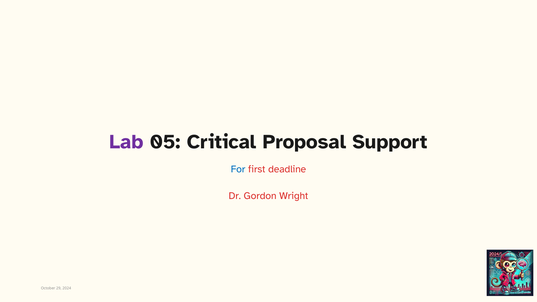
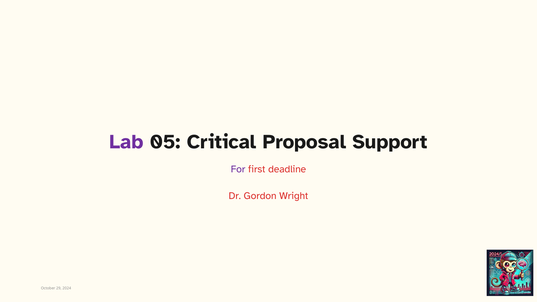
For colour: blue -> purple
